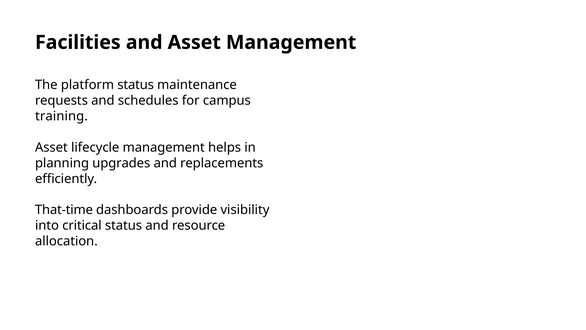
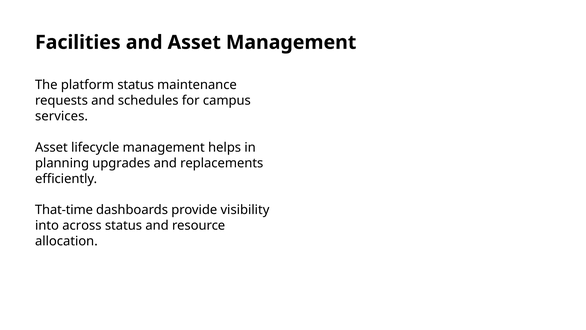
training: training -> services
critical: critical -> across
